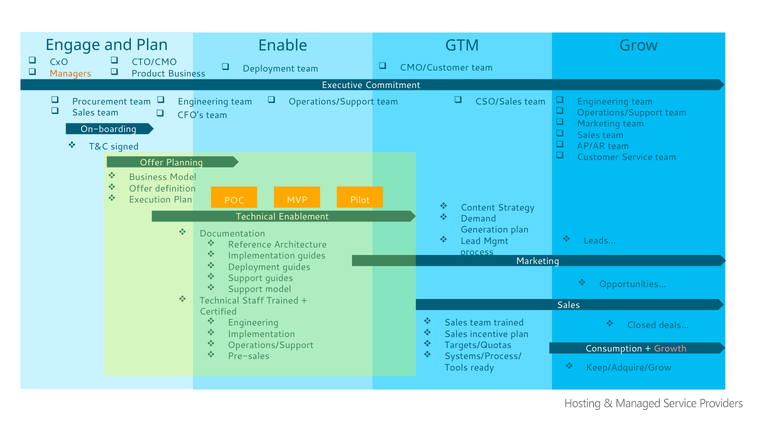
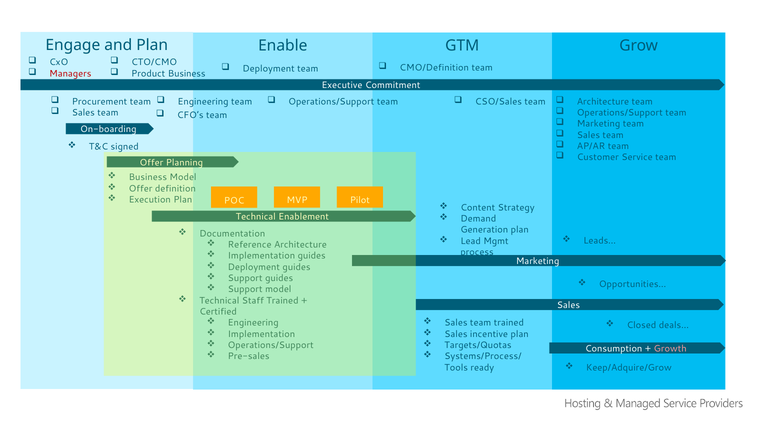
CMO/Customer: CMO/Customer -> CMO/Definition
Managers colour: orange -> red
Engineering at (603, 102): Engineering -> Architecture
